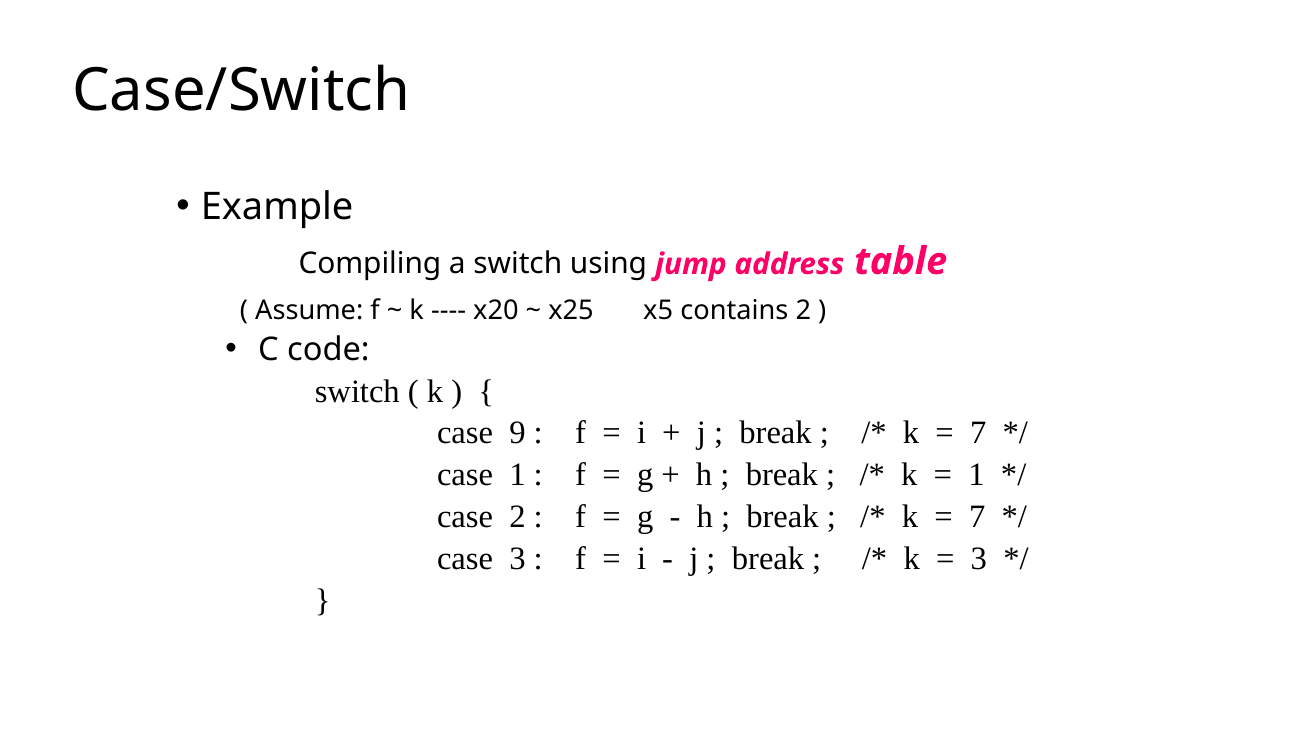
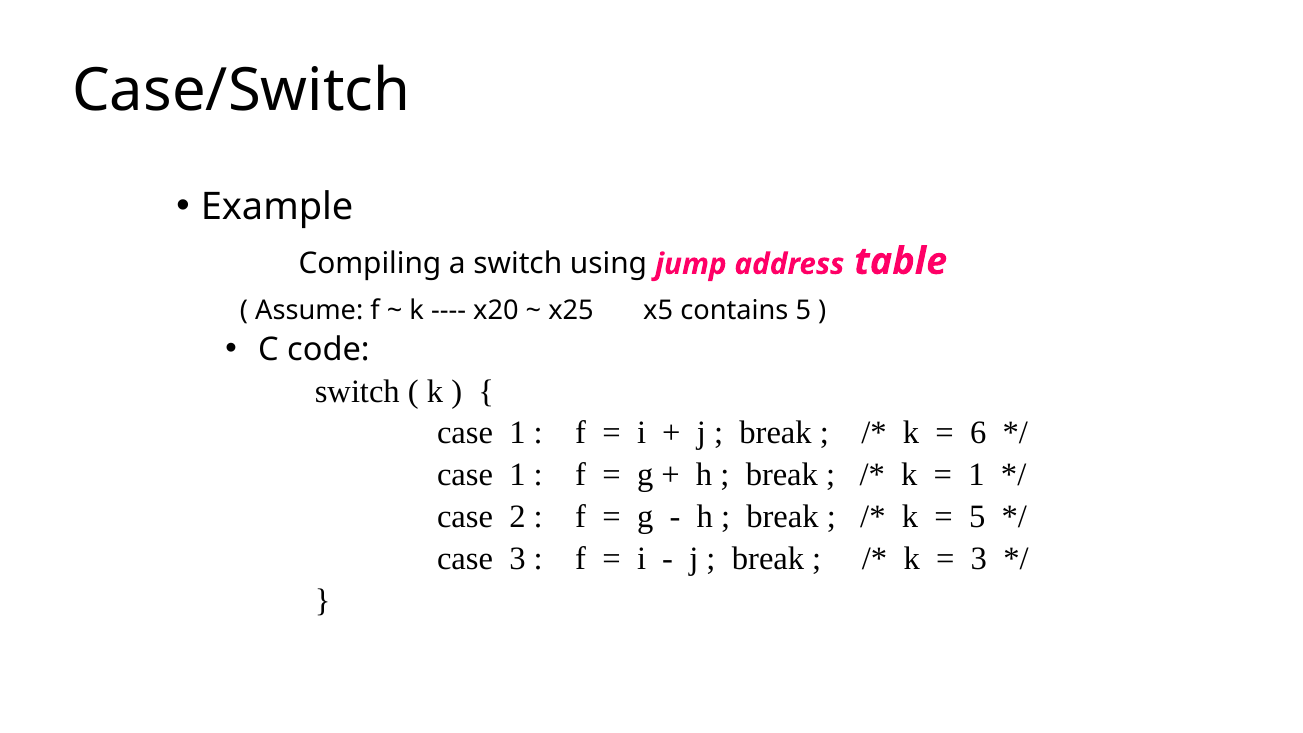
contains 2: 2 -> 5
9 at (517, 433): 9 -> 1
7 at (978, 433): 7 -> 6
7 at (977, 517): 7 -> 5
